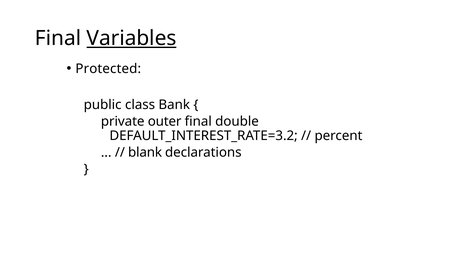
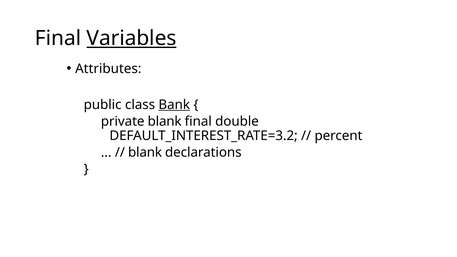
Protected: Protected -> Attributes
Bank underline: none -> present
private outer: outer -> blank
